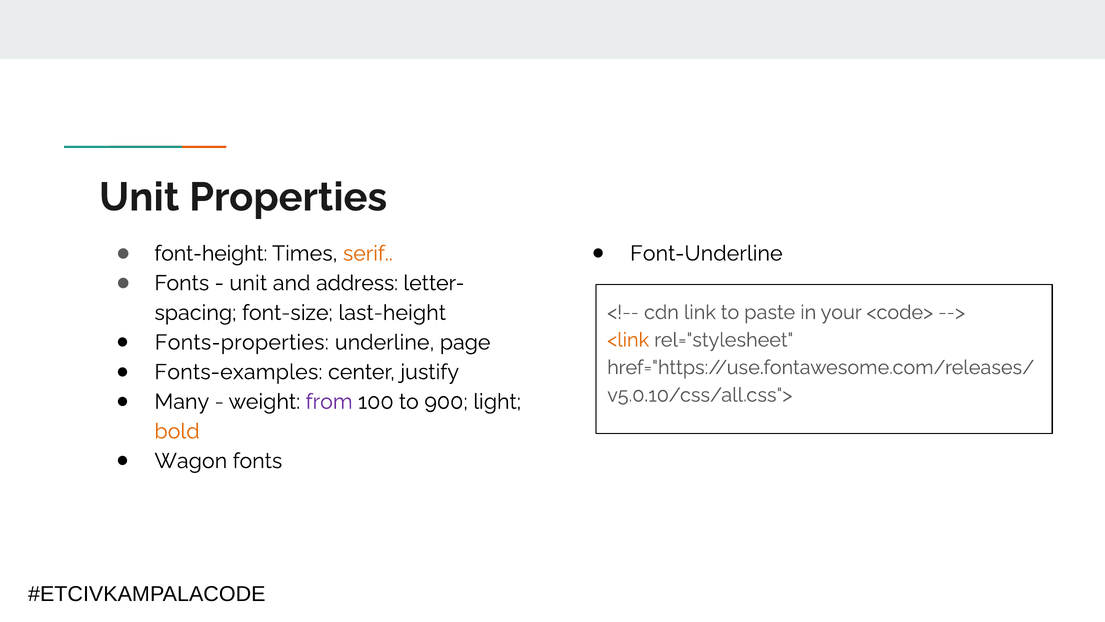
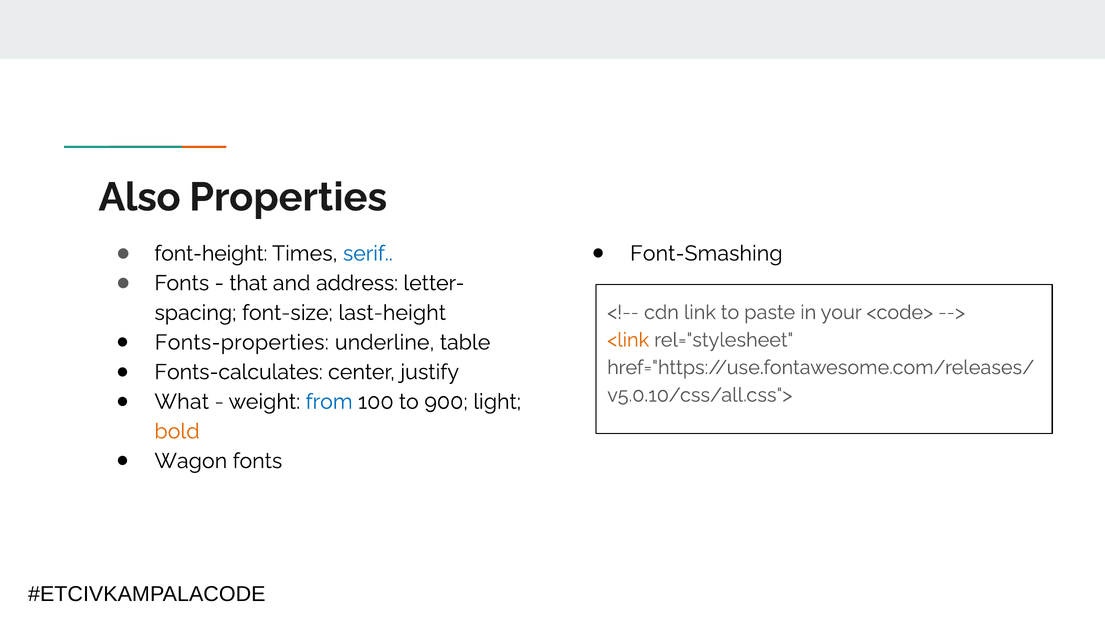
Unit at (139, 197): Unit -> Also
Font-Underline: Font-Underline -> Font-Smashing
serif colour: orange -> blue
unit at (248, 283): unit -> that
page: page -> table
Fonts-examples: Fonts-examples -> Fonts-calculates
Many: Many -> What
from colour: purple -> blue
